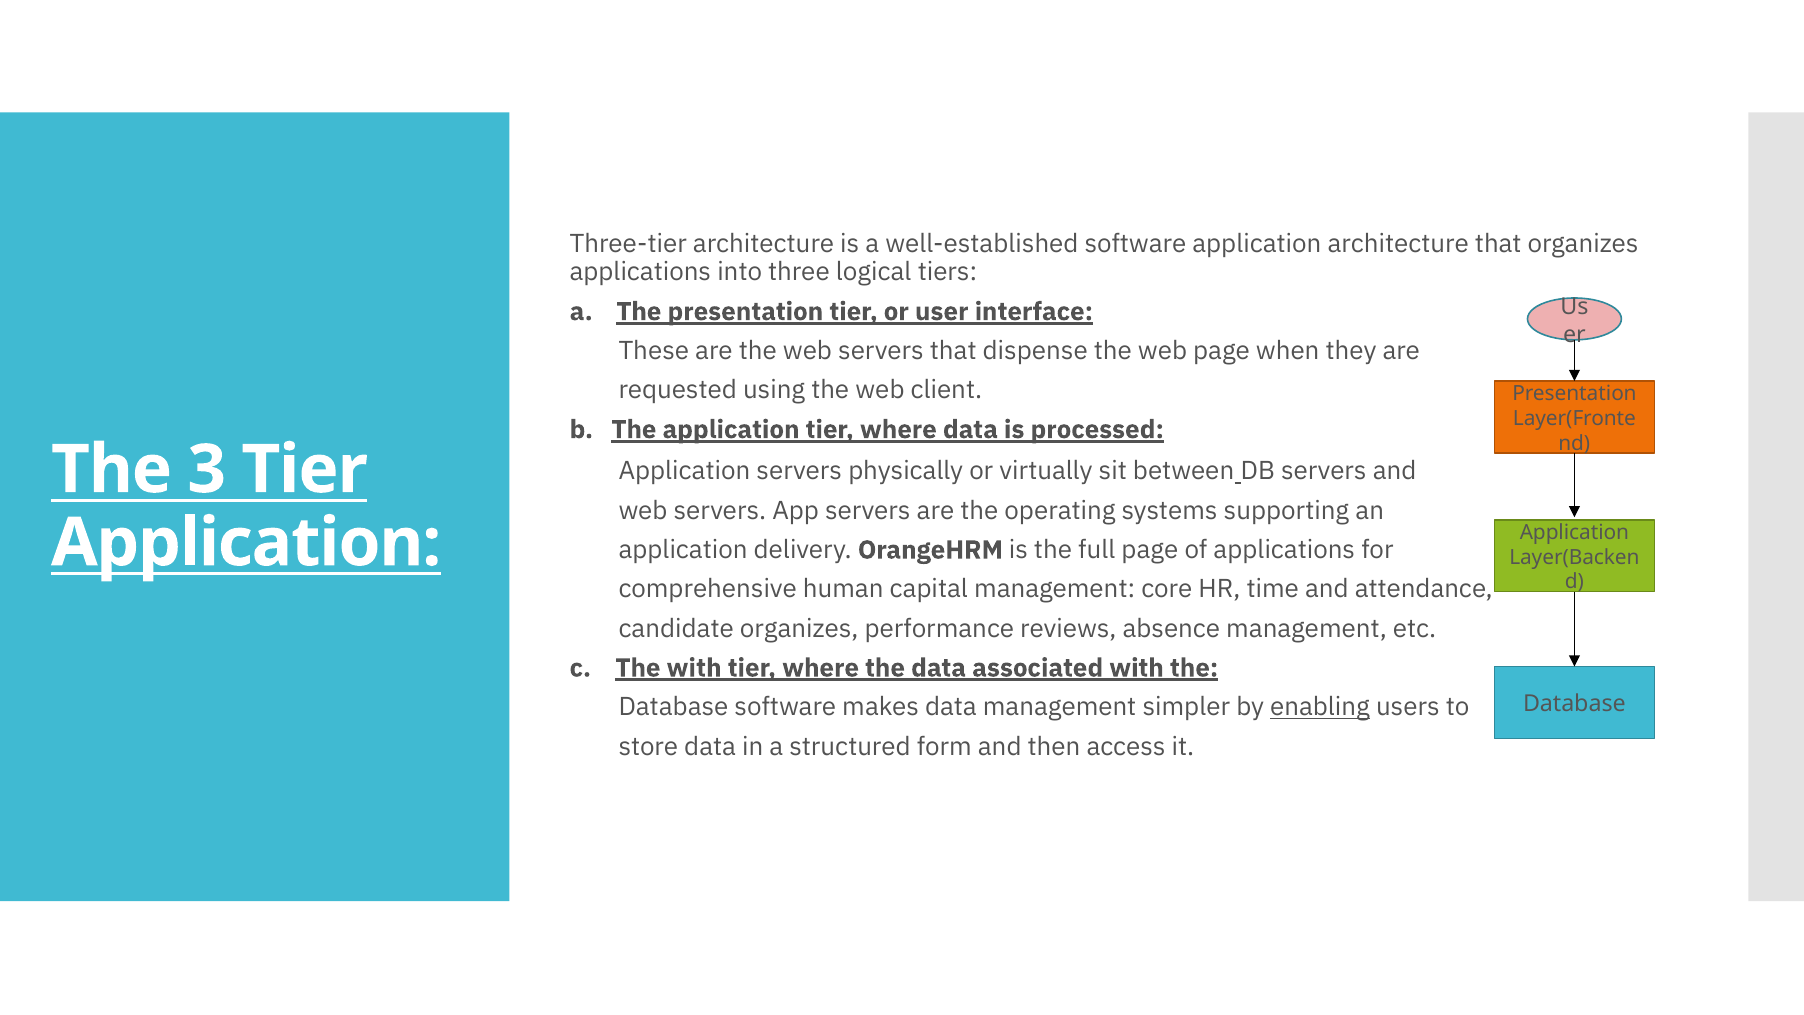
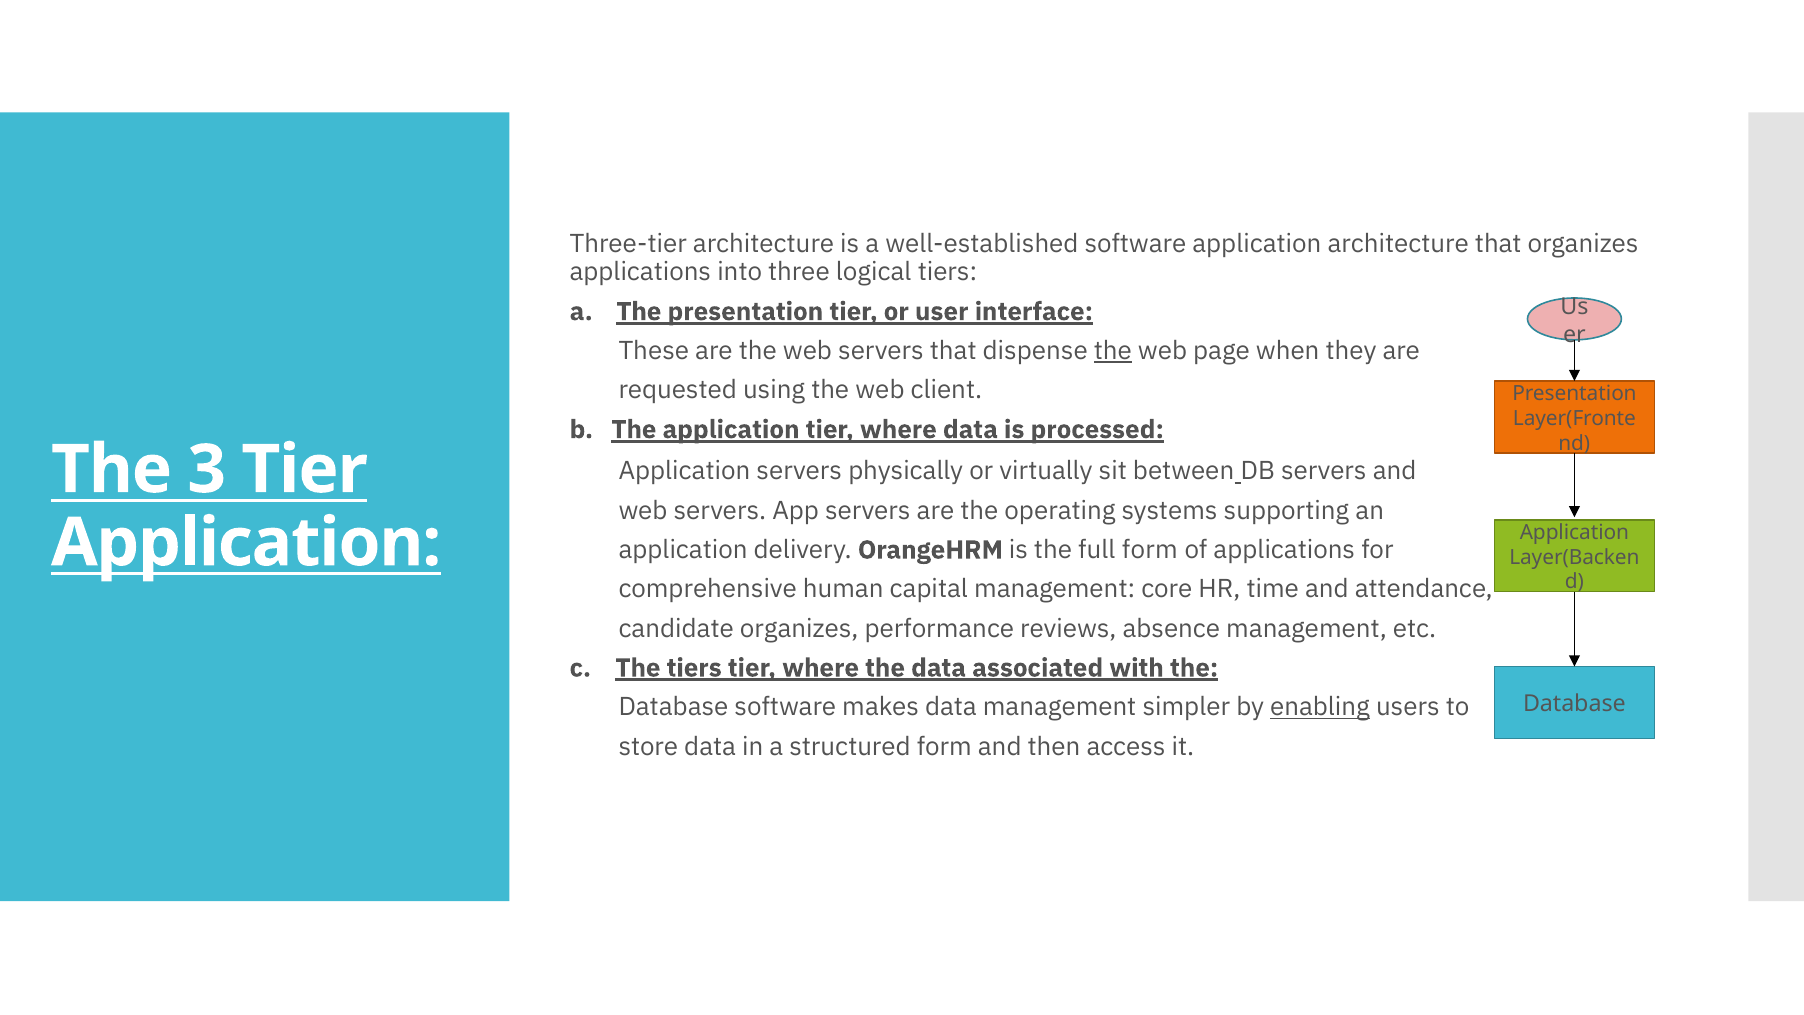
the at (1113, 351) underline: none -> present
full page: page -> form
The with: with -> tiers
